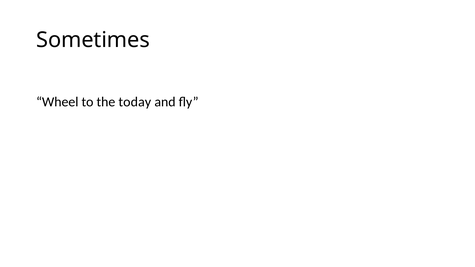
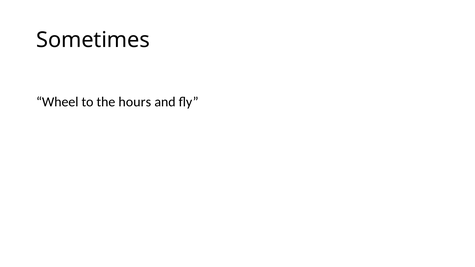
today: today -> hours
